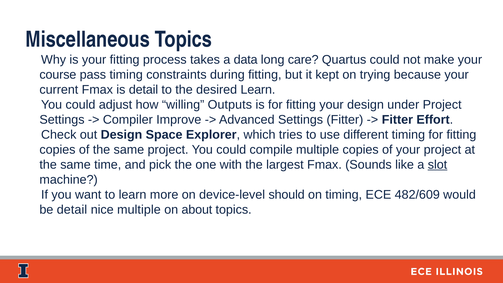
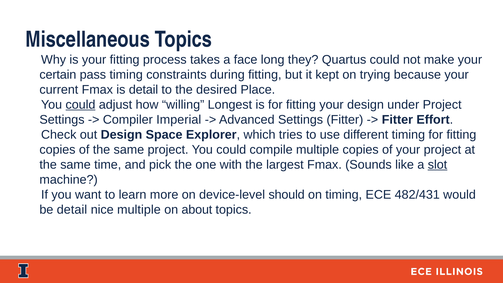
data: data -> face
care: care -> they
course: course -> certain
desired Learn: Learn -> Place
could at (80, 105) underline: none -> present
Outputs: Outputs -> Longest
Improve: Improve -> Imperial
482/609: 482/609 -> 482/431
